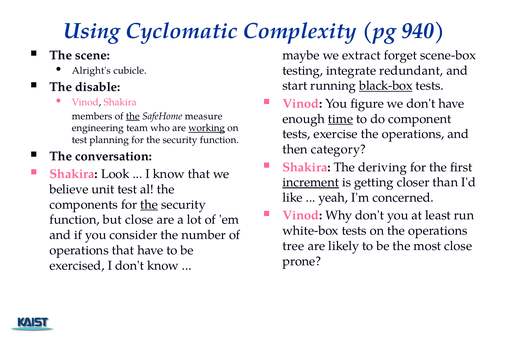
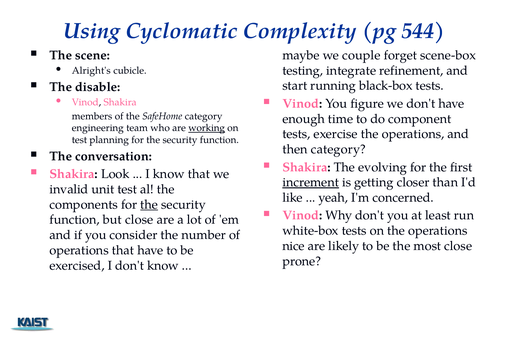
940: 940 -> 544
extract: extract -> couple
redundant: redundant -> refinement
black-box underline: present -> none
the at (133, 116) underline: present -> none
SafeHome measure: measure -> category
time underline: present -> none
deriving: deriving -> evolving
believe: believe -> invalid
tree: tree -> nice
